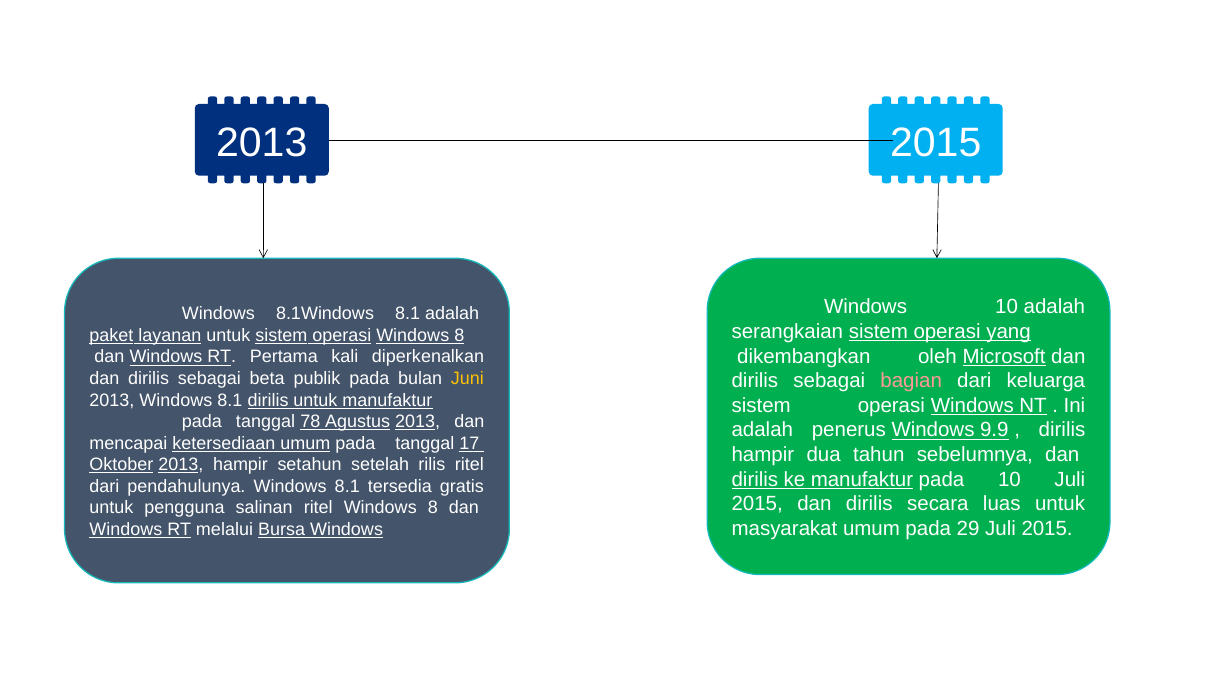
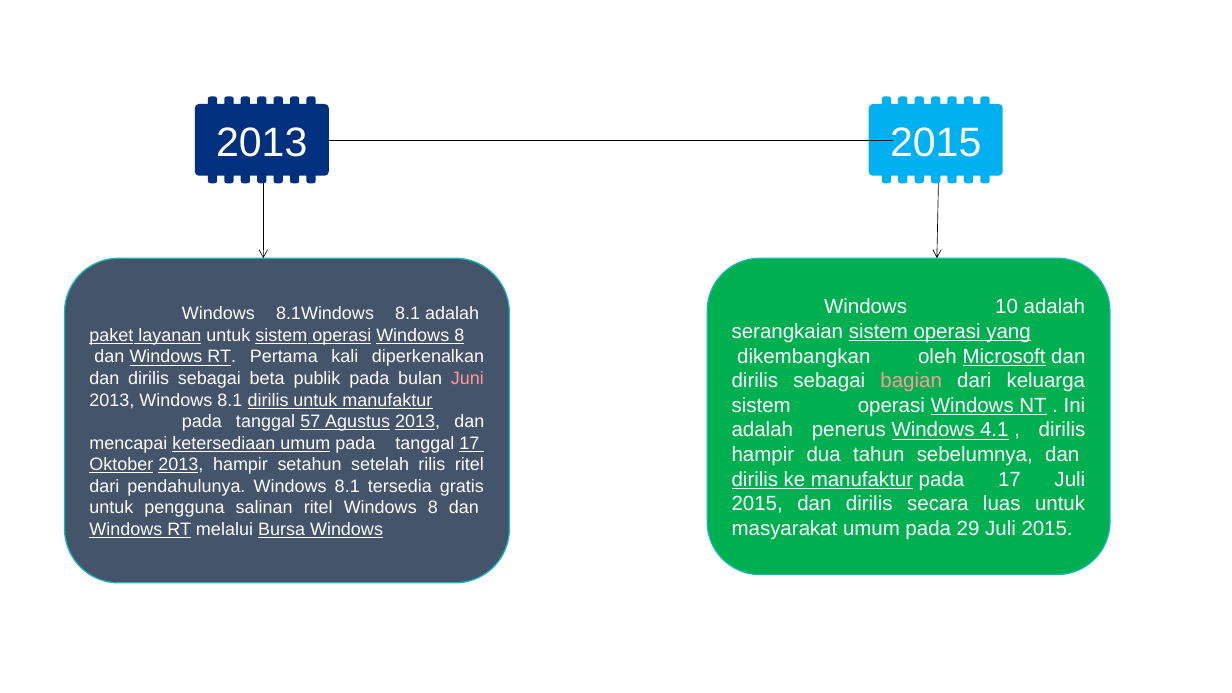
Juni colour: yellow -> pink
78: 78 -> 57
9.9: 9.9 -> 4.1
pada 10: 10 -> 17
